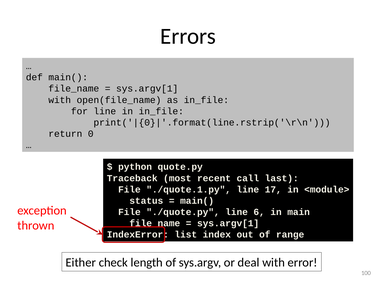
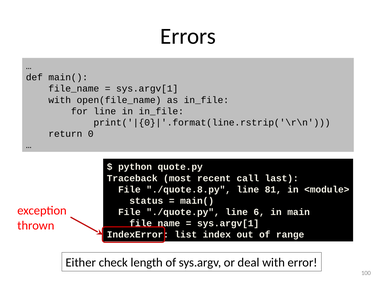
./quote.1.py: ./quote.1.py -> ./quote.8.py
17: 17 -> 81
